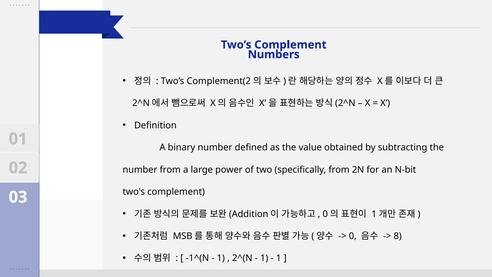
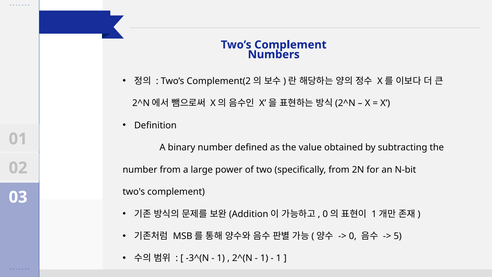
8: 8 -> 5
-1^(N: -1^(N -> -3^(N
